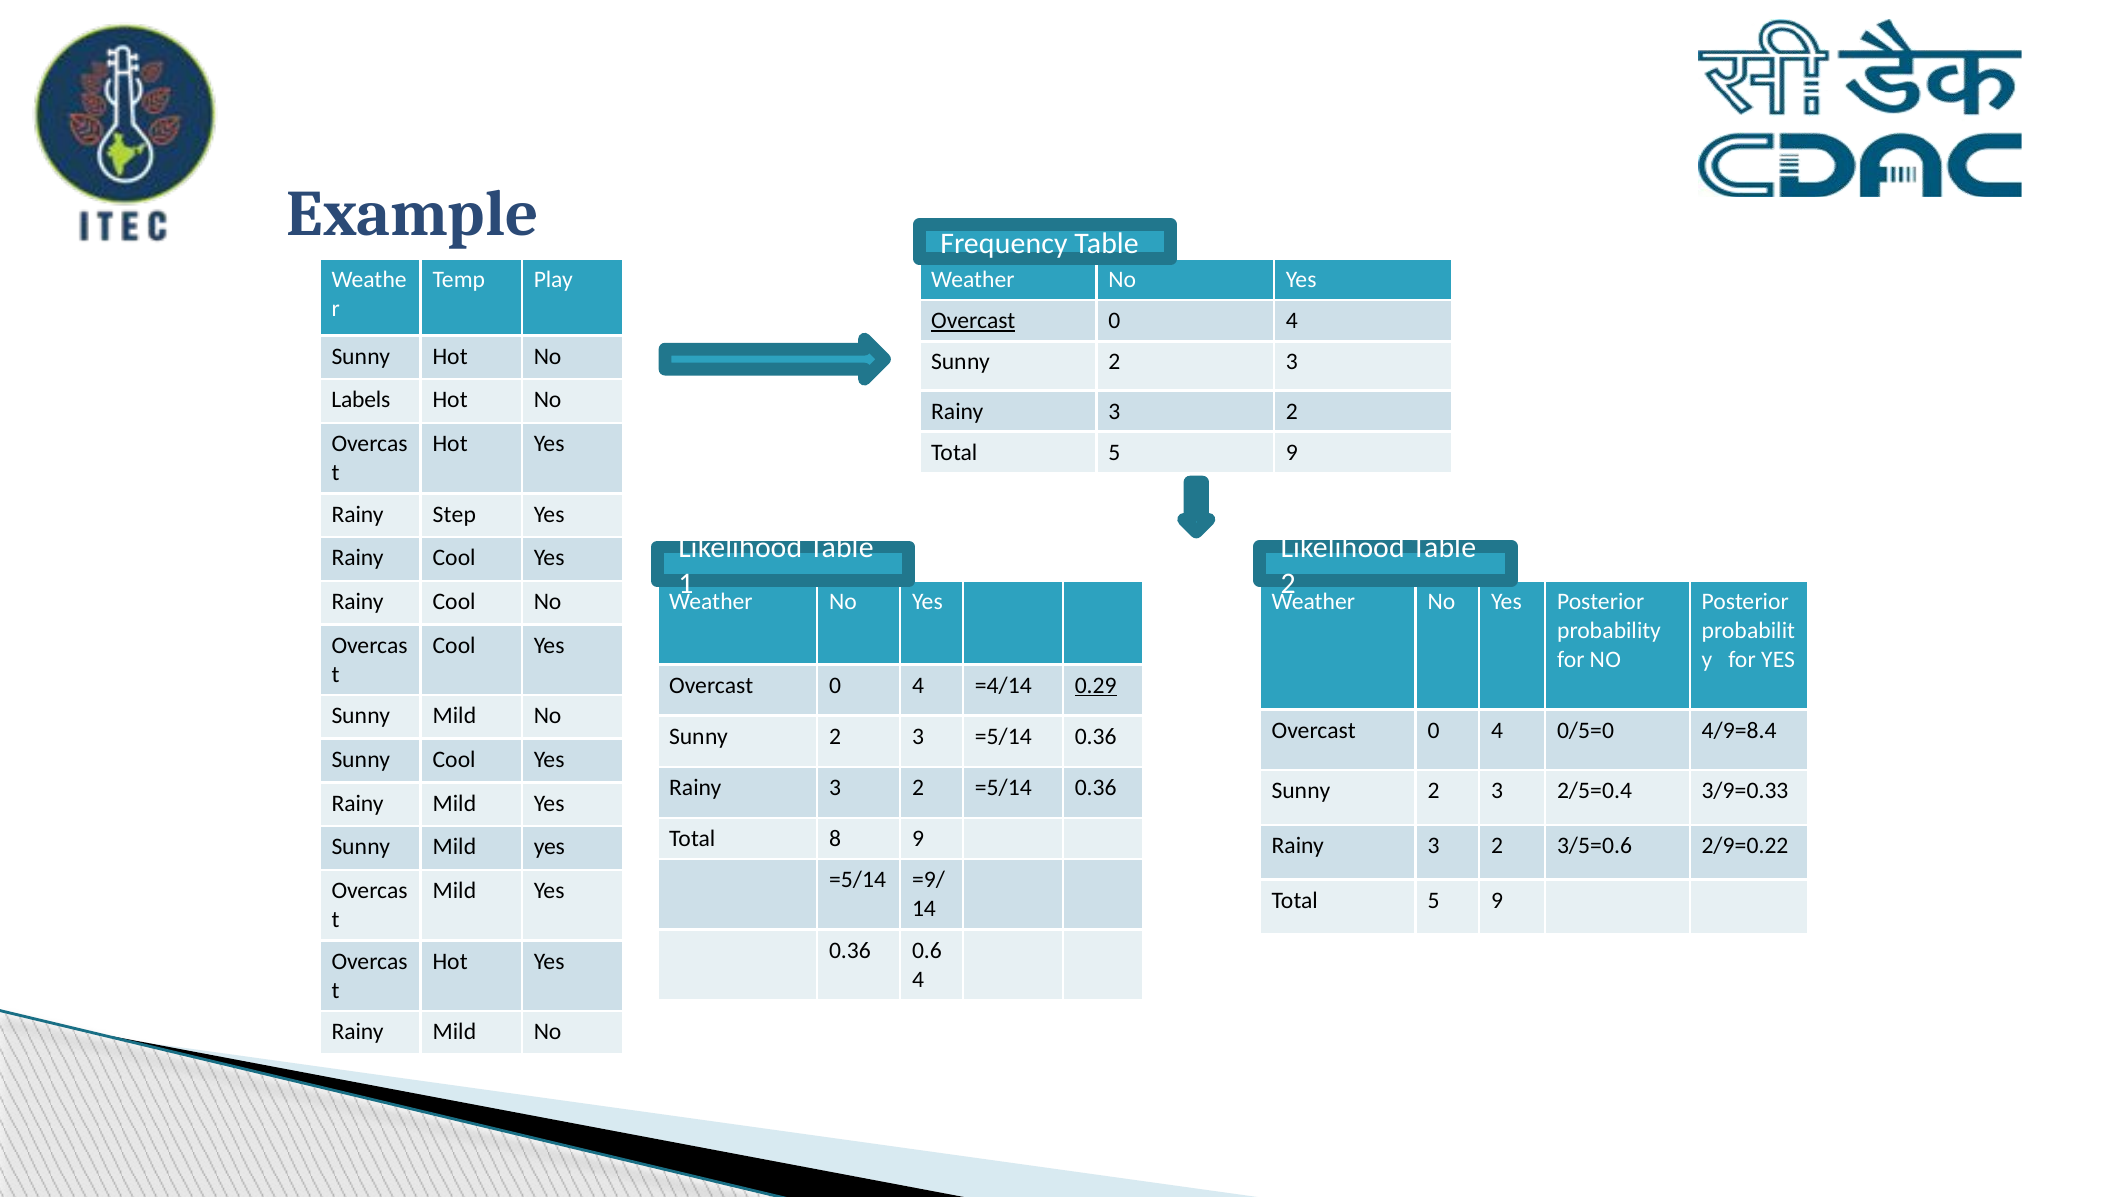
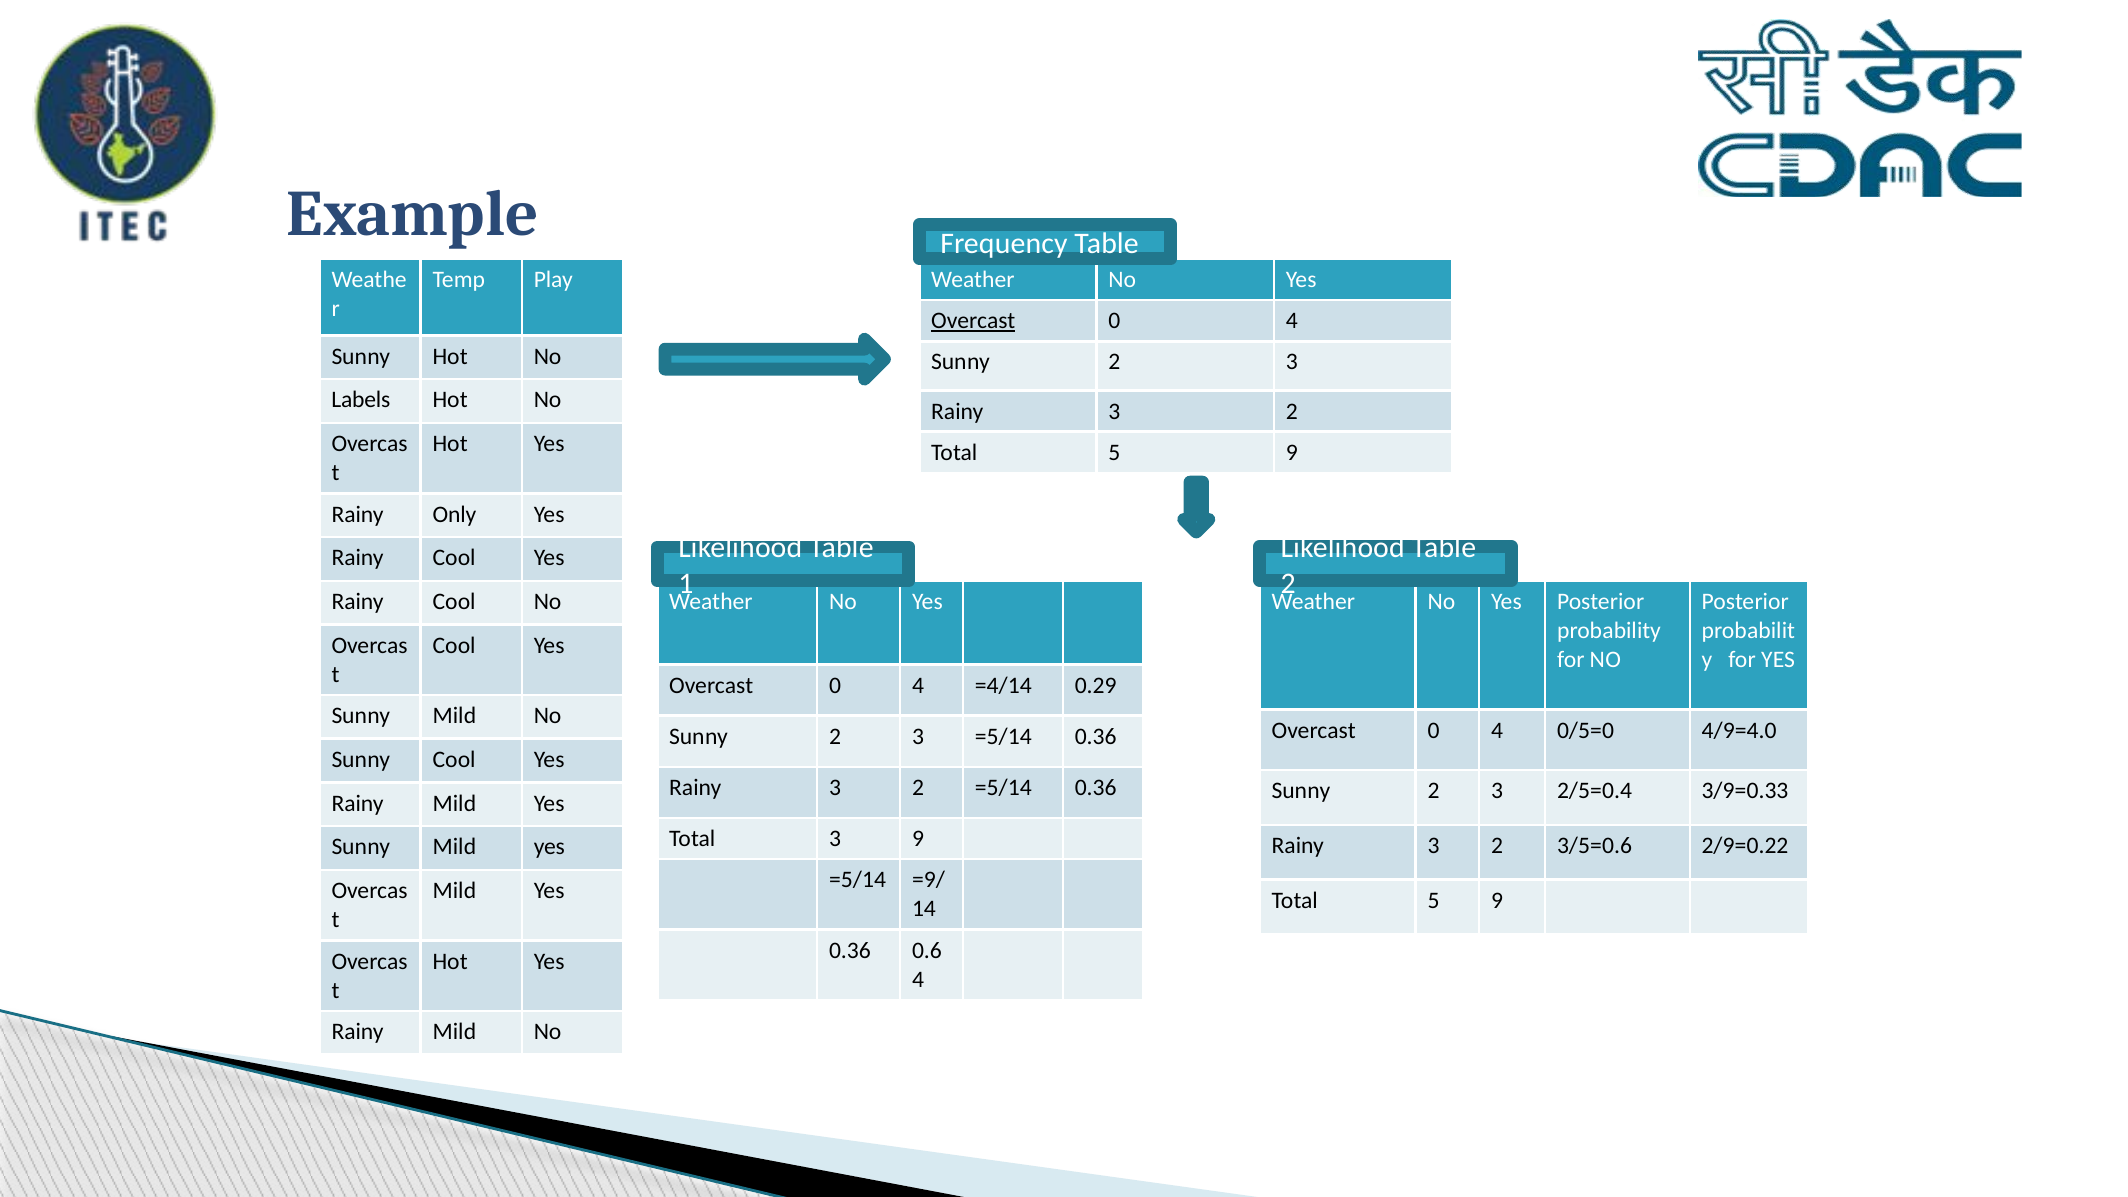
Step: Step -> Only
0.29 underline: present -> none
4/9=8.4: 4/9=8.4 -> 4/9=4.0
Total 8: 8 -> 3
